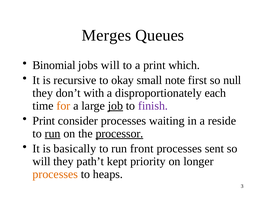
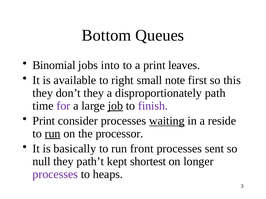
Merges: Merges -> Bottom
jobs will: will -> into
which: which -> leaves
recursive: recursive -> available
okay: okay -> right
null: null -> this
don’t with: with -> they
each: each -> path
for colour: orange -> purple
waiting underline: none -> present
processor underline: present -> none
will at (42, 162): will -> null
priority: priority -> shortest
processes at (55, 175) colour: orange -> purple
